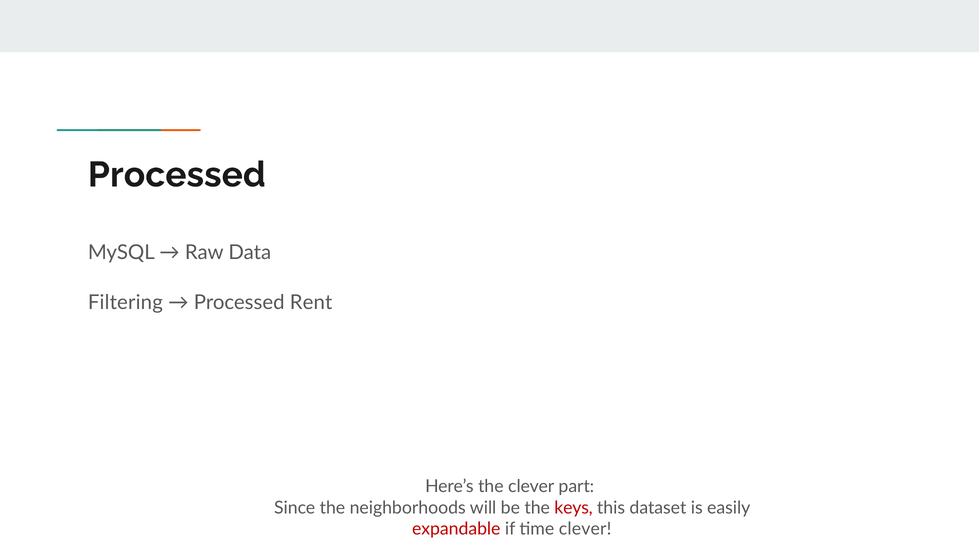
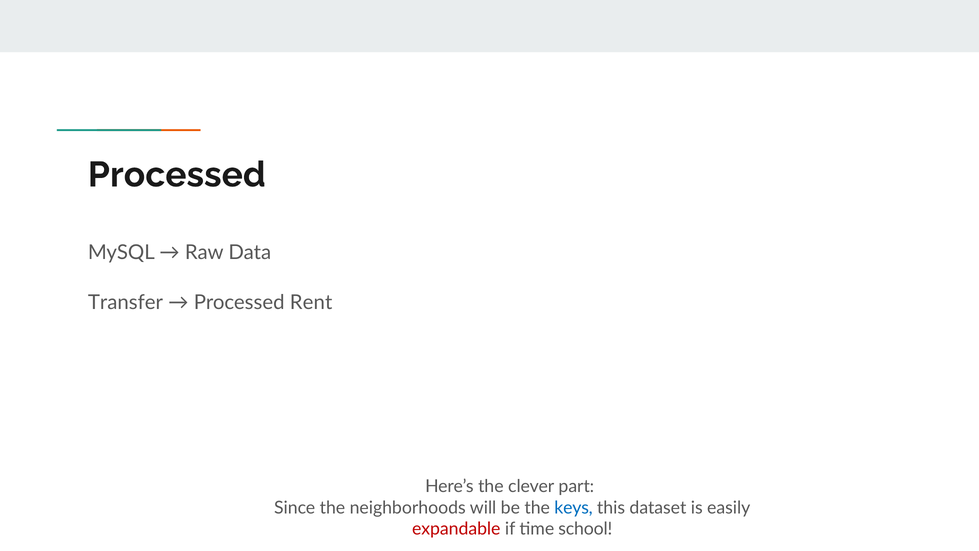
Filtering: Filtering -> Transfer
keys colour: red -> blue
time clever: clever -> school
